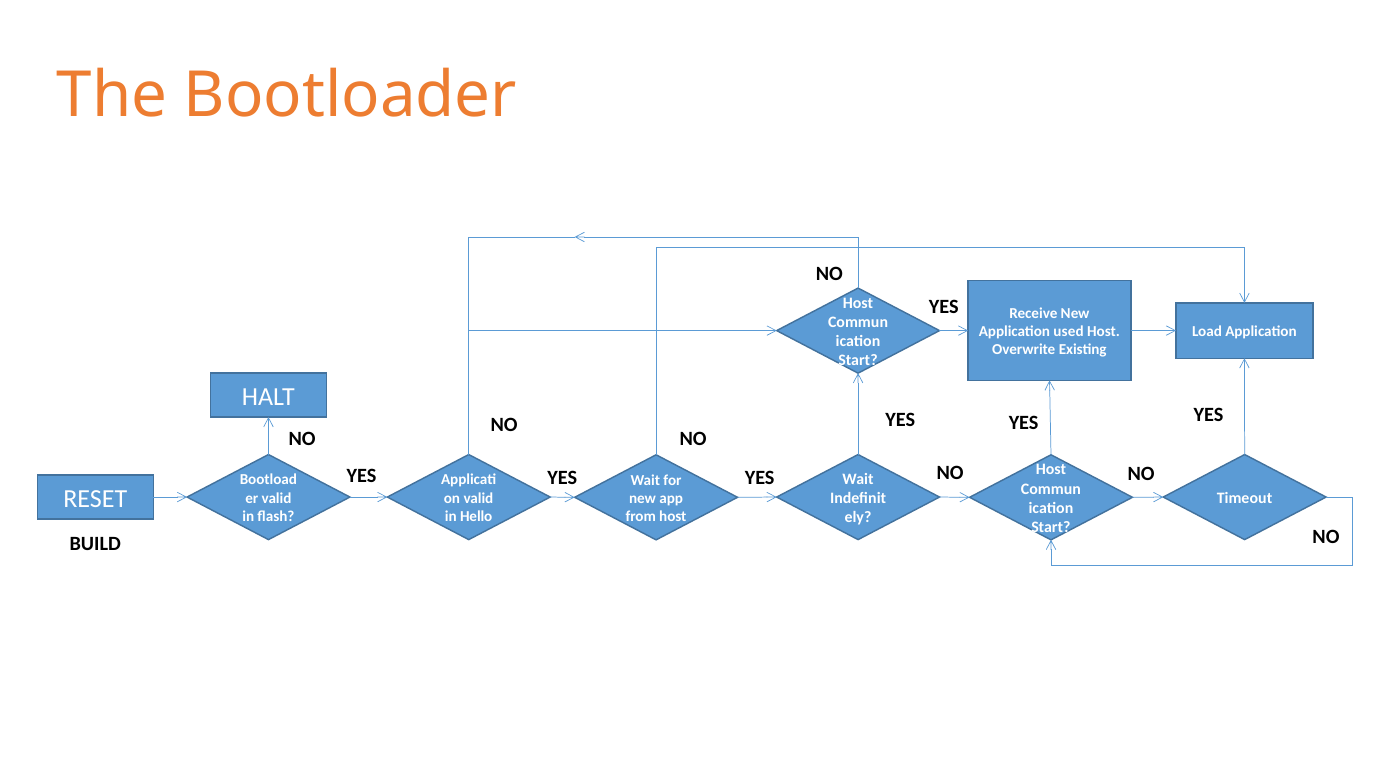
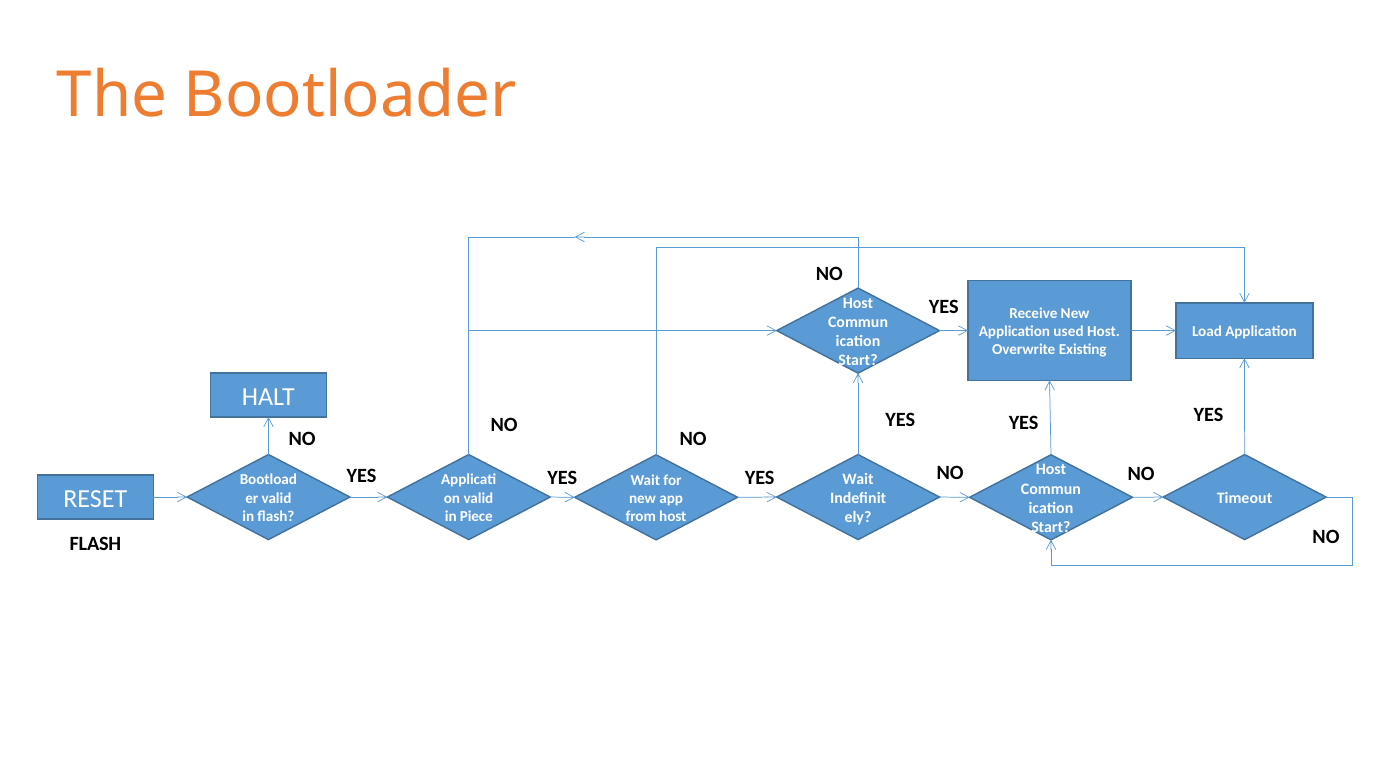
Hello: Hello -> Piece
BUILD at (95, 544): BUILD -> FLASH
